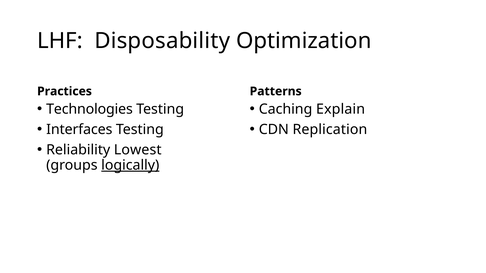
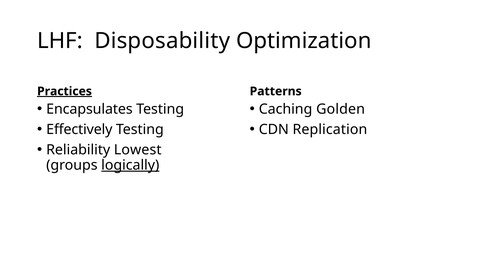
Practices underline: none -> present
Technologies: Technologies -> Encapsulates
Explain: Explain -> Golden
Interfaces: Interfaces -> Effectively
